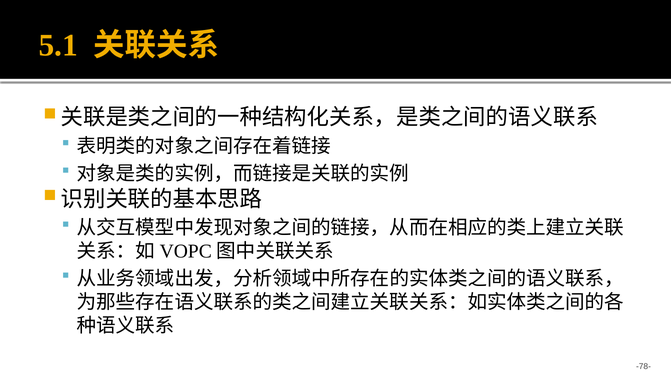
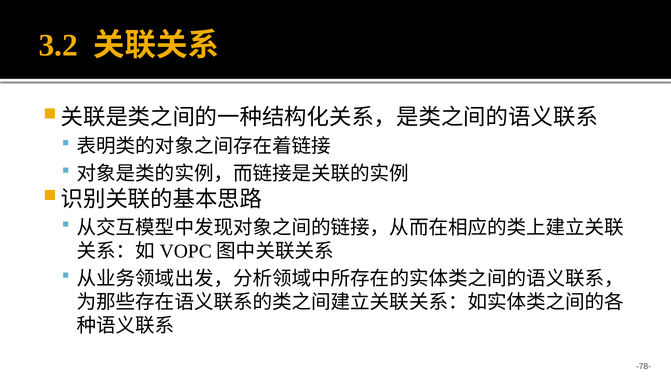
5.1: 5.1 -> 3.2
